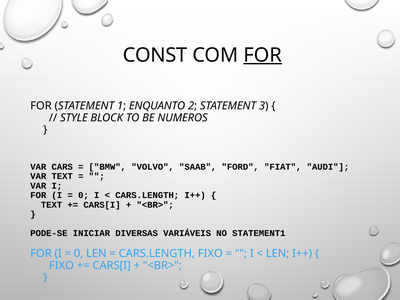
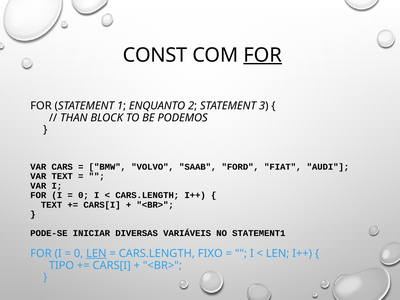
STYLE: STYLE -> THAN
NUMEROS: NUMEROS -> PODEMOS
LEN at (96, 253) underline: none -> present
FIXO at (61, 265): FIXO -> TIPO
